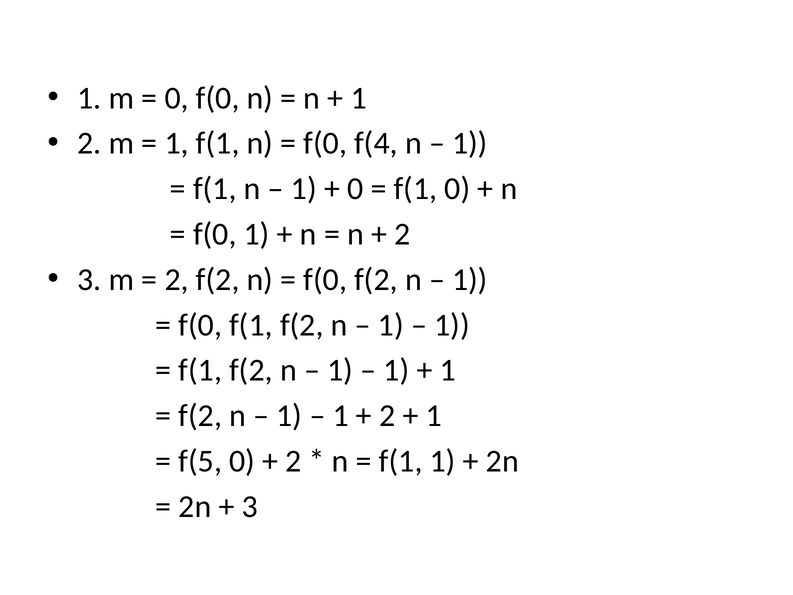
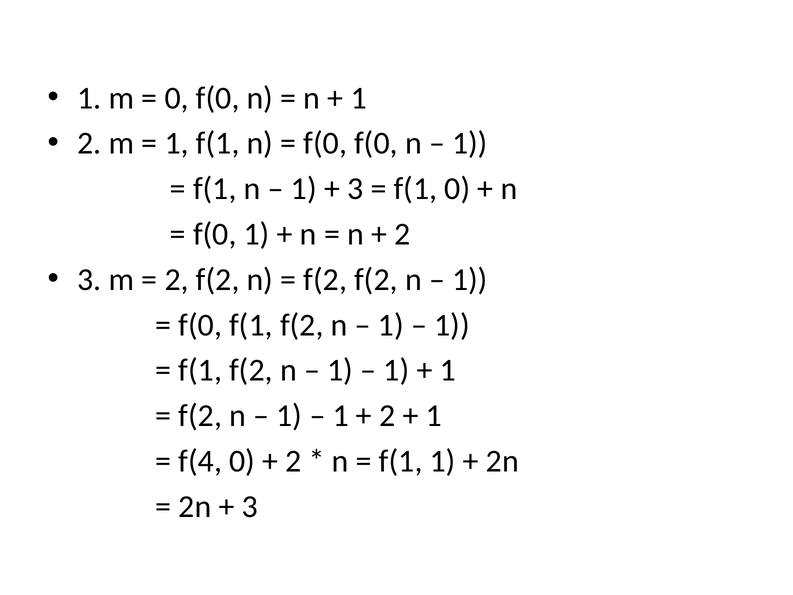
f(0 f(4: f(4 -> f(0
0 at (355, 189): 0 -> 3
f(0 at (325, 279): f(0 -> f(2
f(5: f(5 -> f(4
